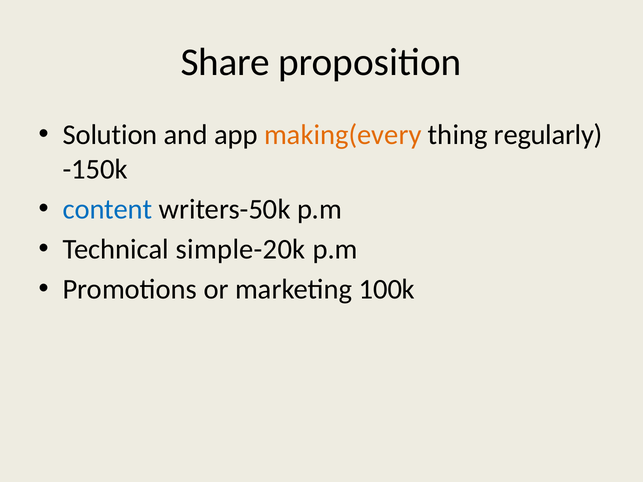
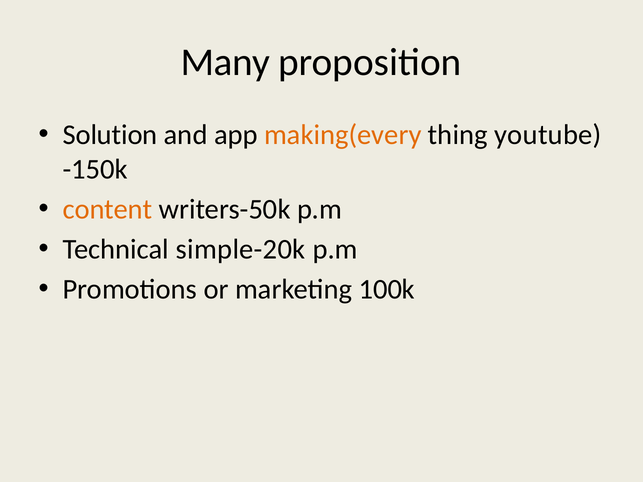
Share: Share -> Many
regularly: regularly -> youtube
content colour: blue -> orange
